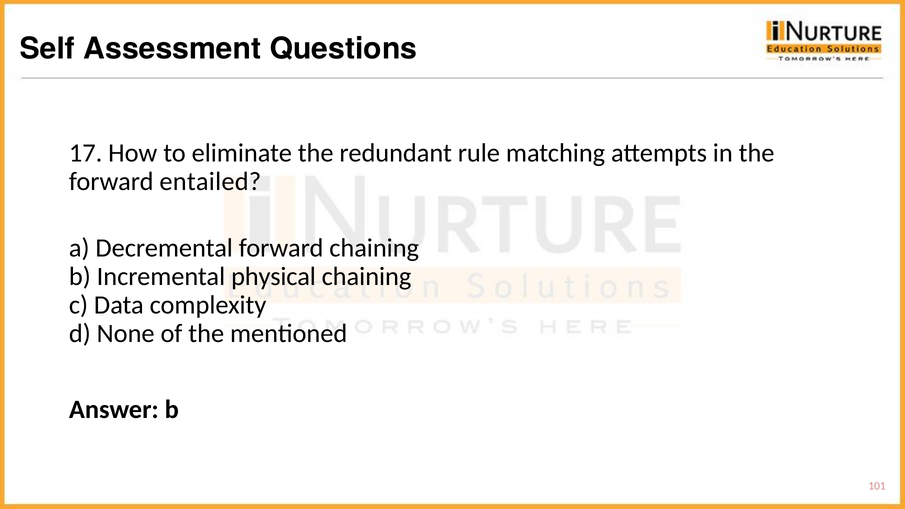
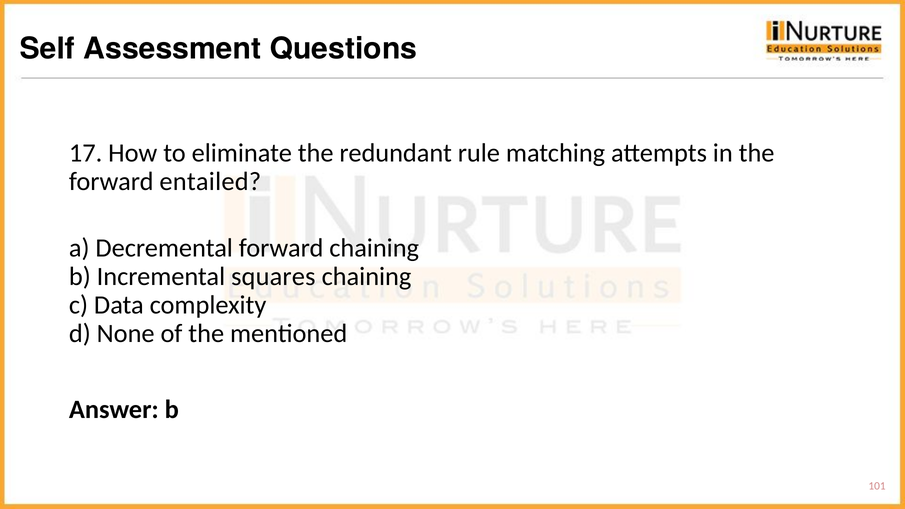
physical: physical -> squares
